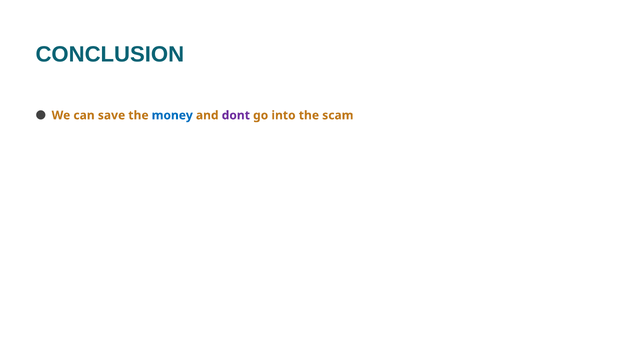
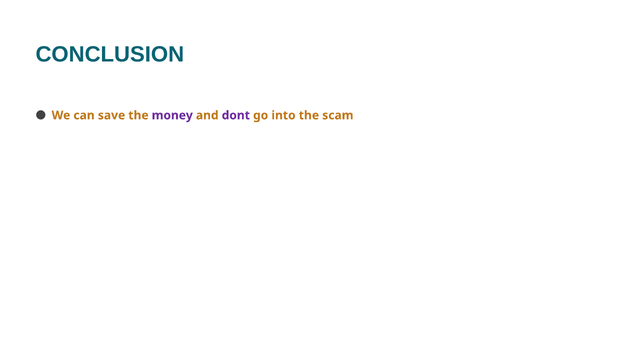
money colour: blue -> purple
